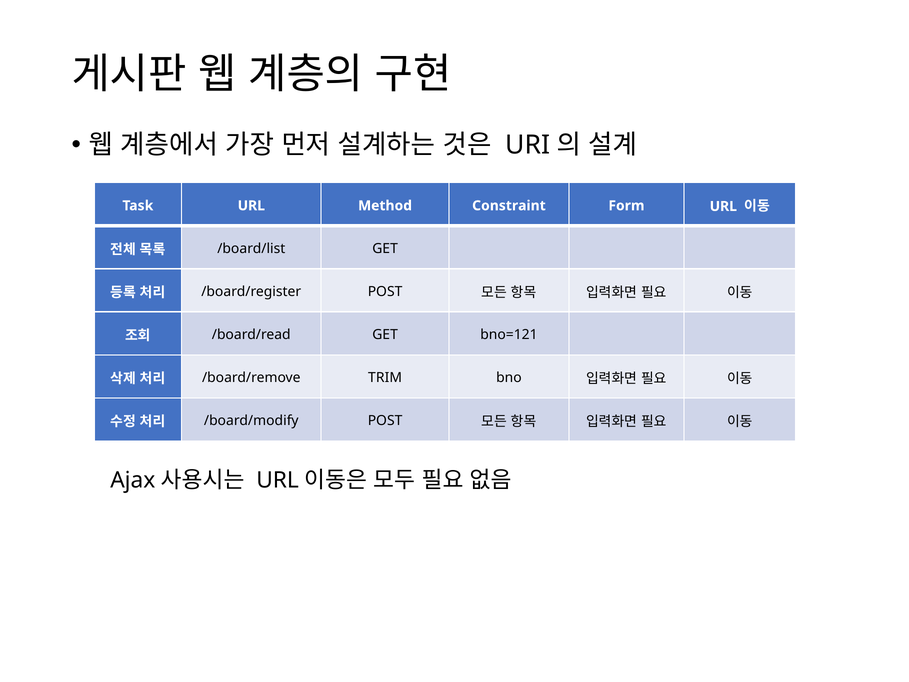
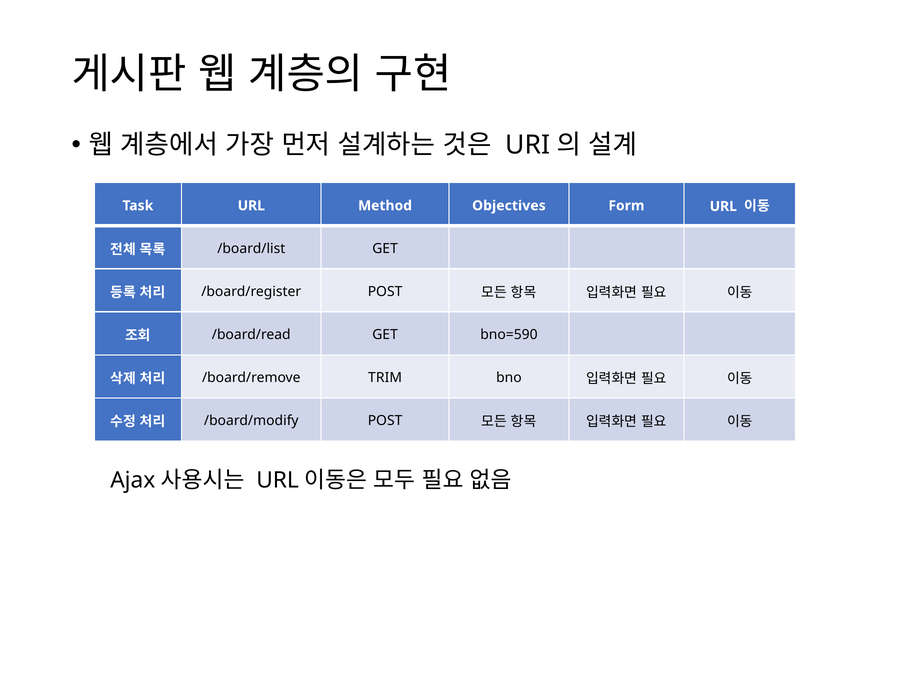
Constraint: Constraint -> Objectives
bno=121: bno=121 -> bno=590
